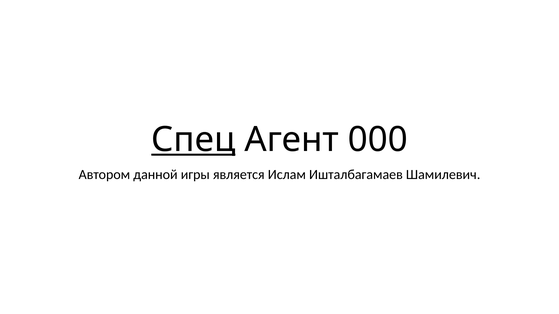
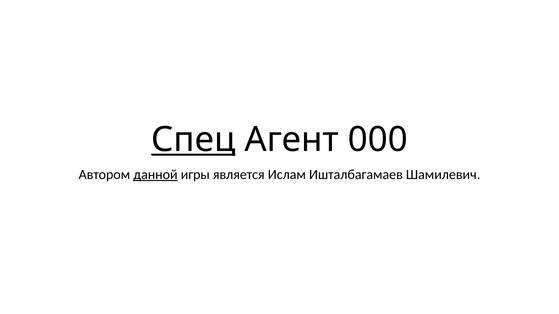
данной underline: none -> present
